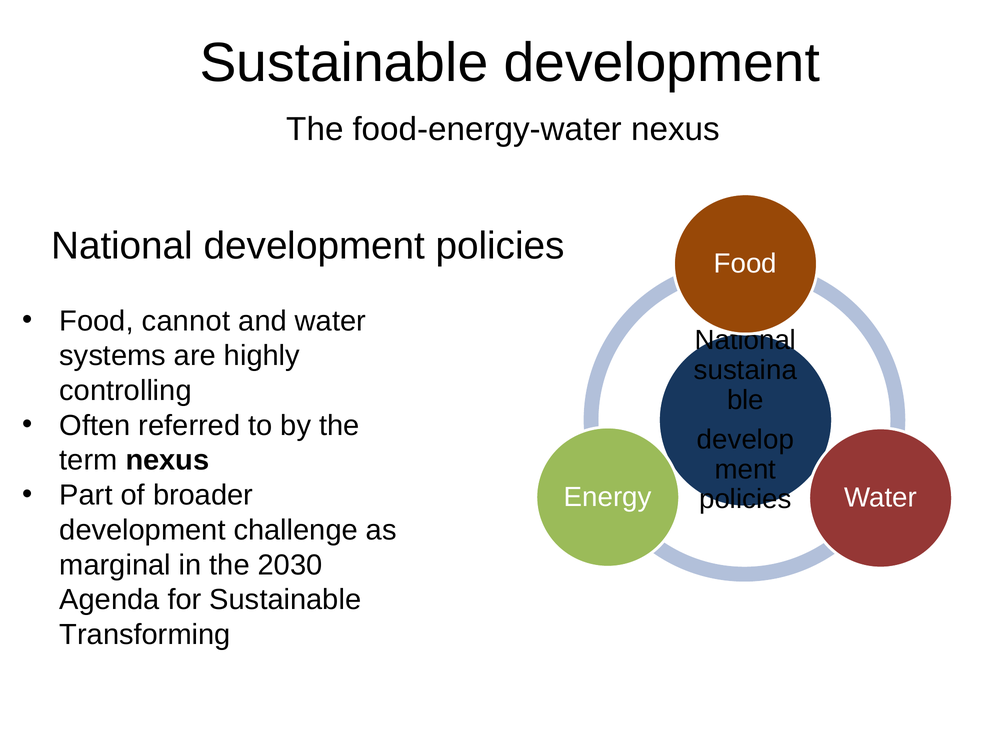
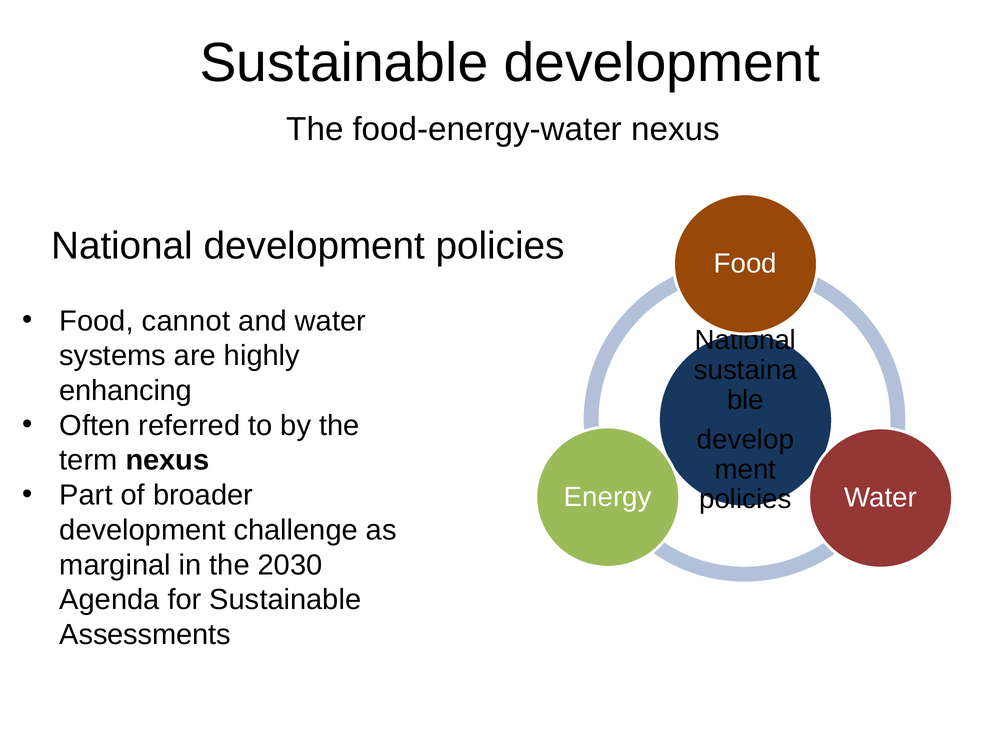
controlling: controlling -> enhancing
Transforming: Transforming -> Assessments
